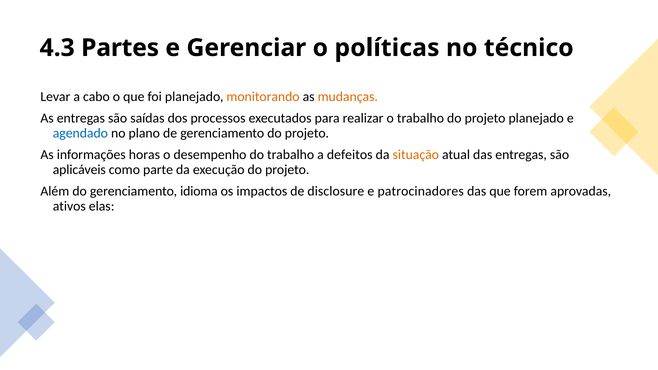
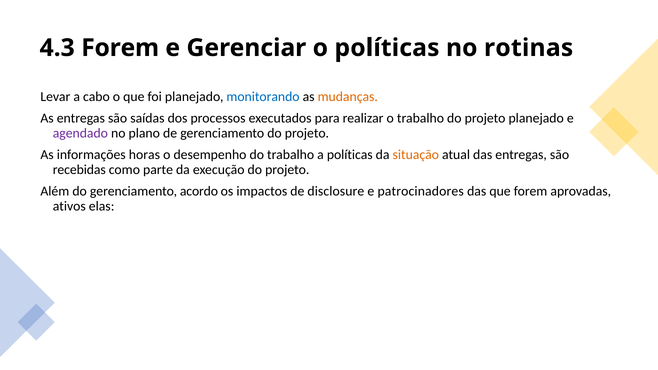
4.3 Partes: Partes -> Forem
técnico: técnico -> rotinas
monitorando colour: orange -> blue
agendado colour: blue -> purple
a defeitos: defeitos -> políticas
aplicáveis: aplicáveis -> recebidas
idioma: idioma -> acordo
